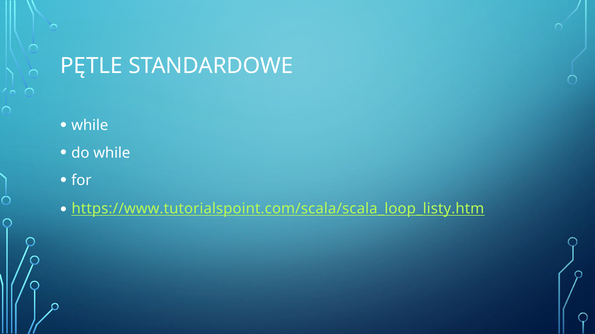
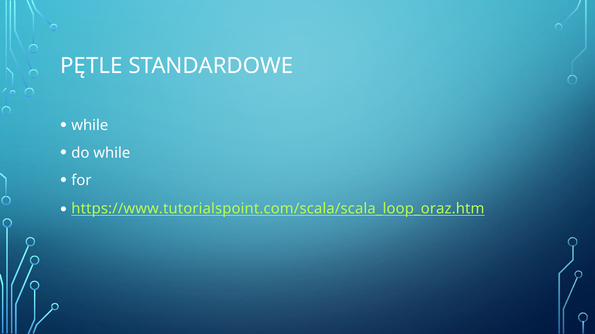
https://www.tutorialspoint.com/scala/scala_loop_listy.htm: https://www.tutorialspoint.com/scala/scala_loop_listy.htm -> https://www.tutorialspoint.com/scala/scala_loop_oraz.htm
